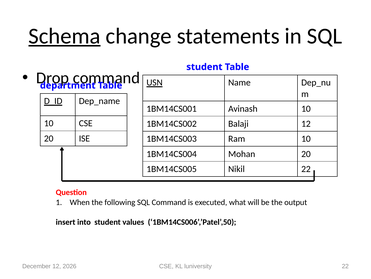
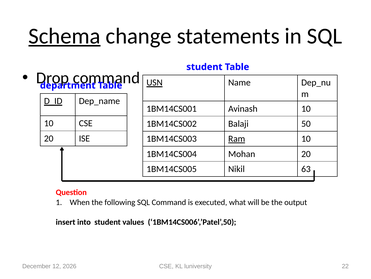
Balaji 12: 12 -> 50
Ram underline: none -> present
Nikil 22: 22 -> 63
